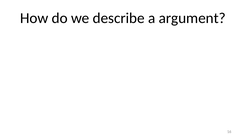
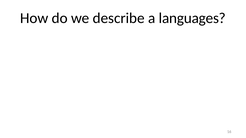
argument: argument -> languages
